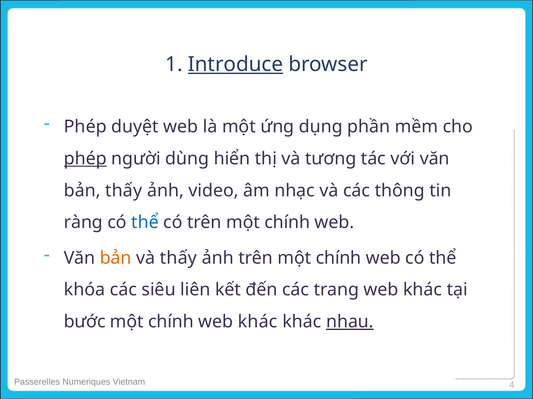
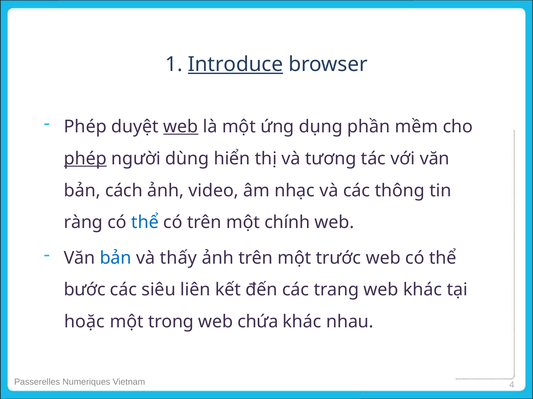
web at (181, 127) underline: none -> present
bản thấy: thấy -> cách
bản at (116, 258) colour: orange -> blue
ảnh trên một chính: chính -> trước
khóa: khóa -> bước
bước: bước -> hoặc
chính at (171, 322): chính -> trong
khác at (258, 322): khác -> chứa
nhau underline: present -> none
